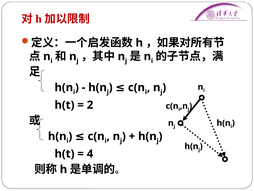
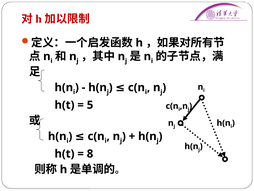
2: 2 -> 5
4: 4 -> 8
